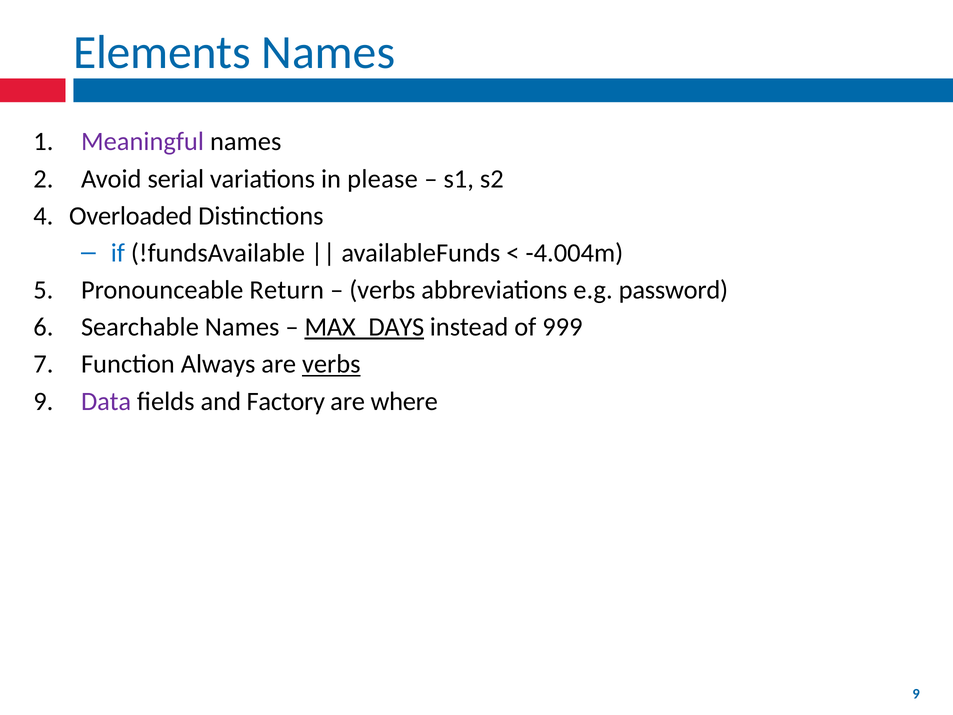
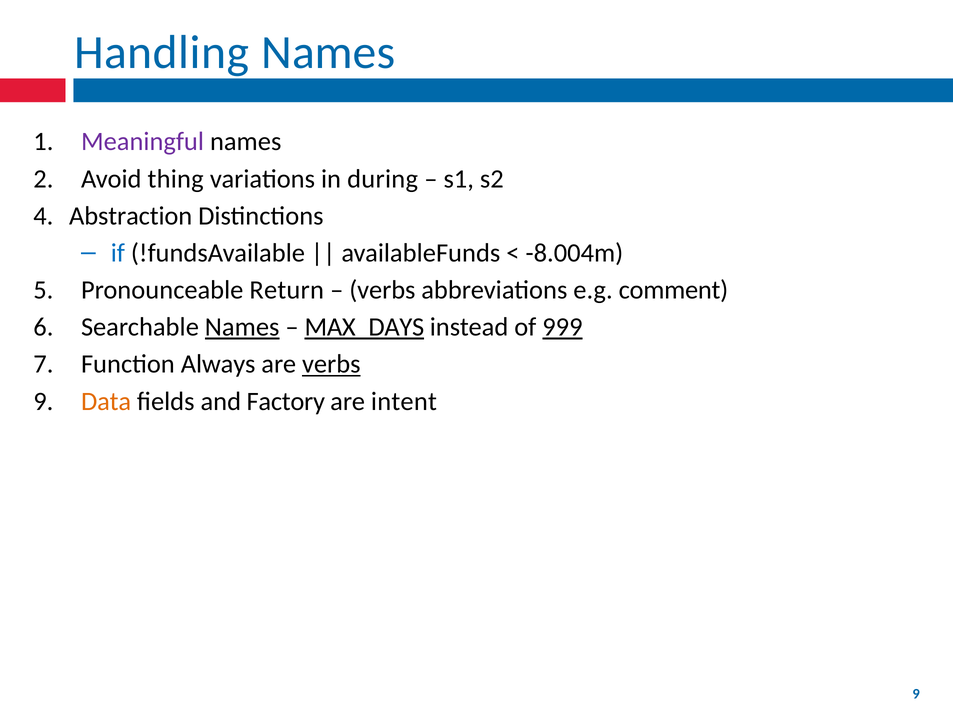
Elements: Elements -> Handling
serial: serial -> thing
please: please -> during
Overloaded: Overloaded -> Abstraction
-4.004m: -4.004m -> -8.004m
password: password -> comment
Names at (242, 327) underline: none -> present
999 underline: none -> present
Data colour: purple -> orange
where: where -> intent
